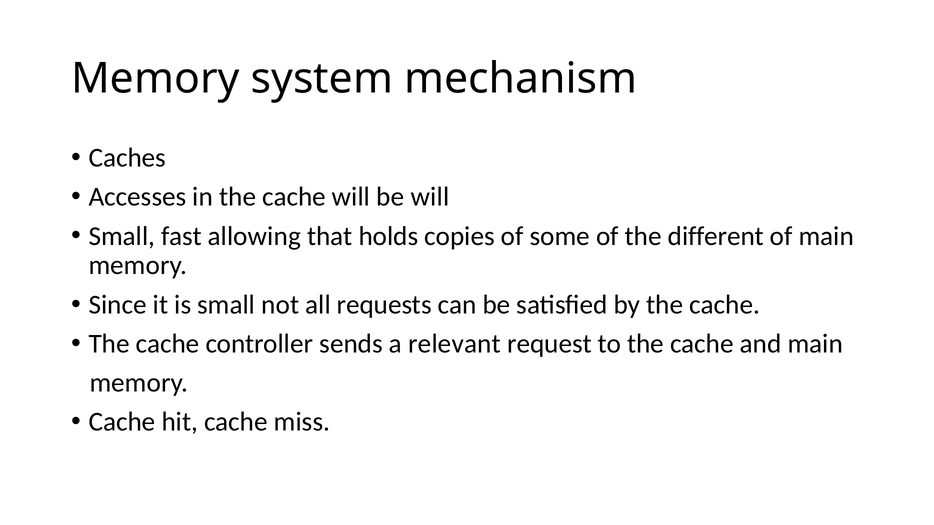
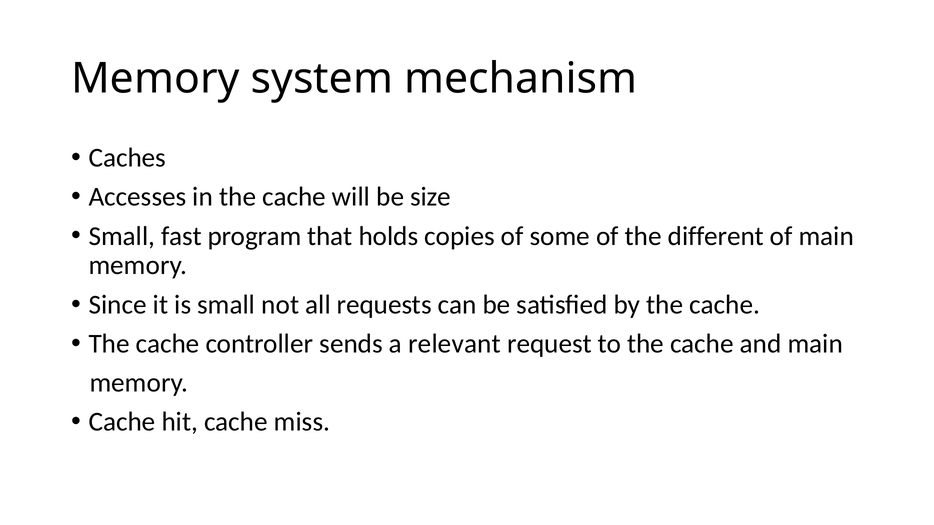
be will: will -> size
allowing: allowing -> program
